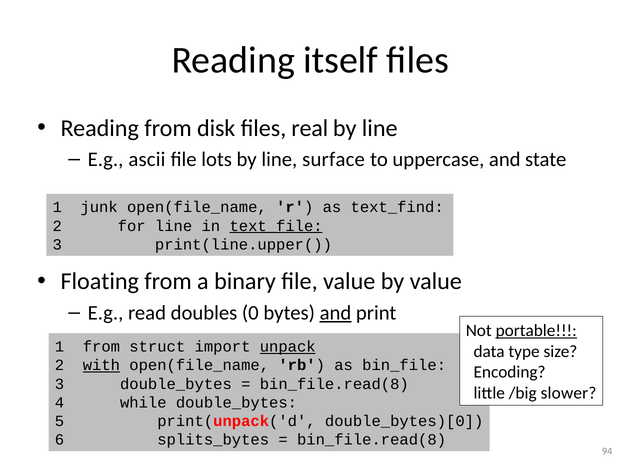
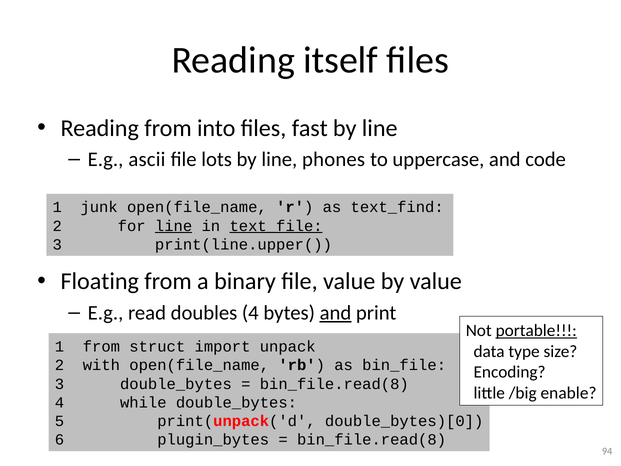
disk: disk -> into
real: real -> fast
surface: surface -> phones
state: state -> code
line at (174, 226) underline: none -> present
doubles 0: 0 -> 4
unpack underline: present -> none
with underline: present -> none
slower: slower -> enable
splits_bytes: splits_bytes -> plugin_bytes
